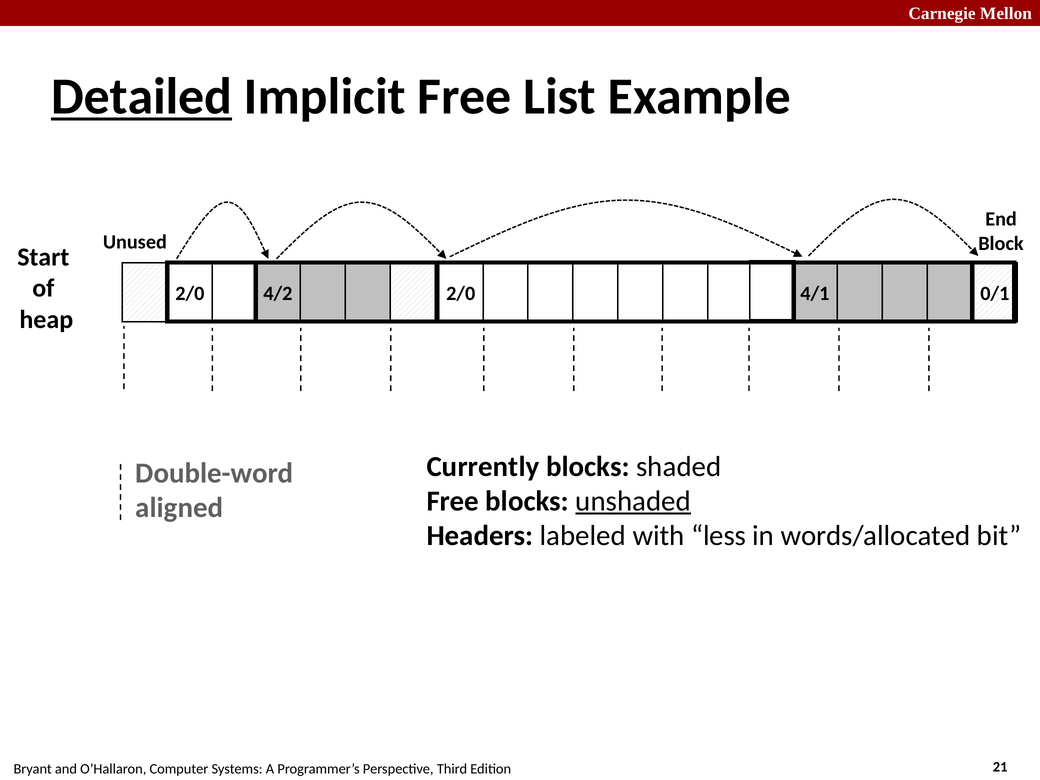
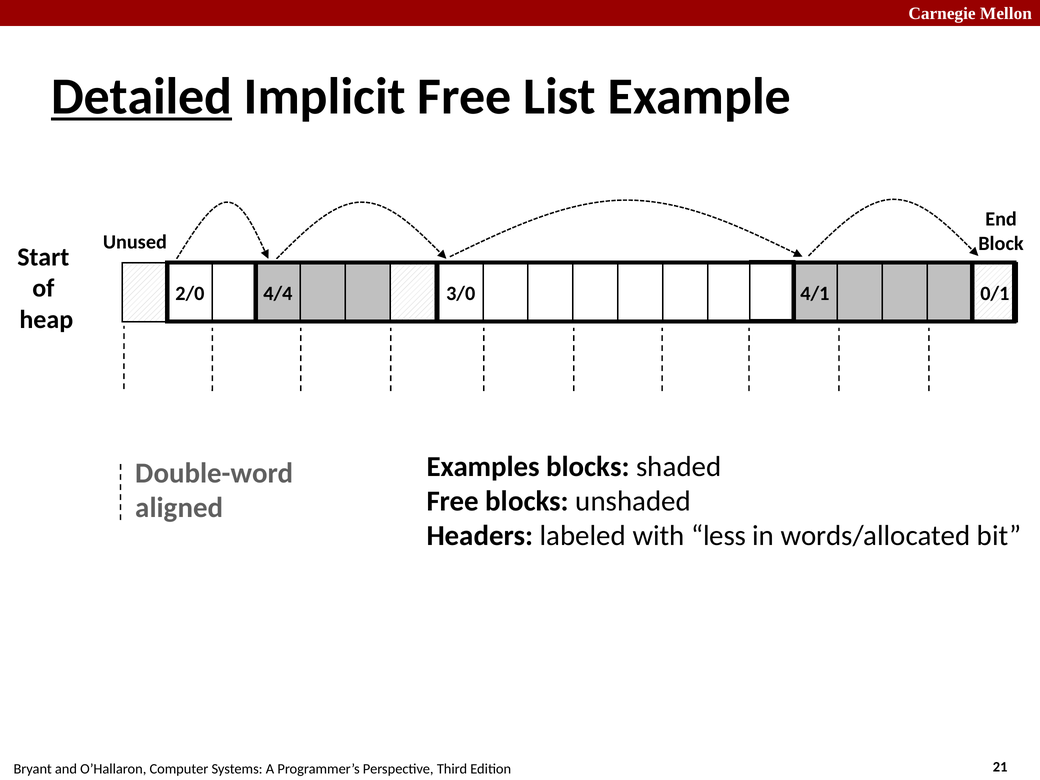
4/2: 4/2 -> 4/4
2/0 at (461, 294): 2/0 -> 3/0
Currently: Currently -> Examples
unshaded underline: present -> none
